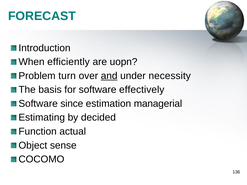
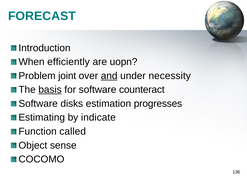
turn: turn -> joint
basis underline: none -> present
effectively: effectively -> counteract
since: since -> disks
managerial: managerial -> progresses
decided: decided -> indicate
actual: actual -> called
